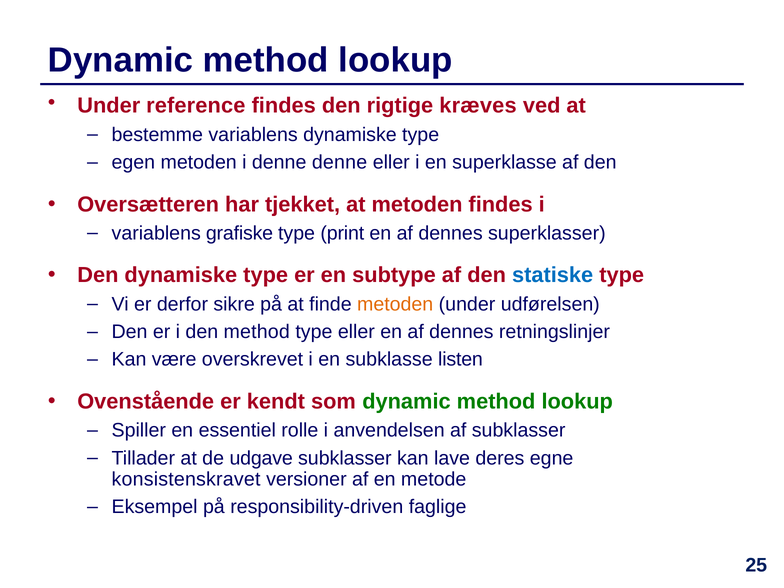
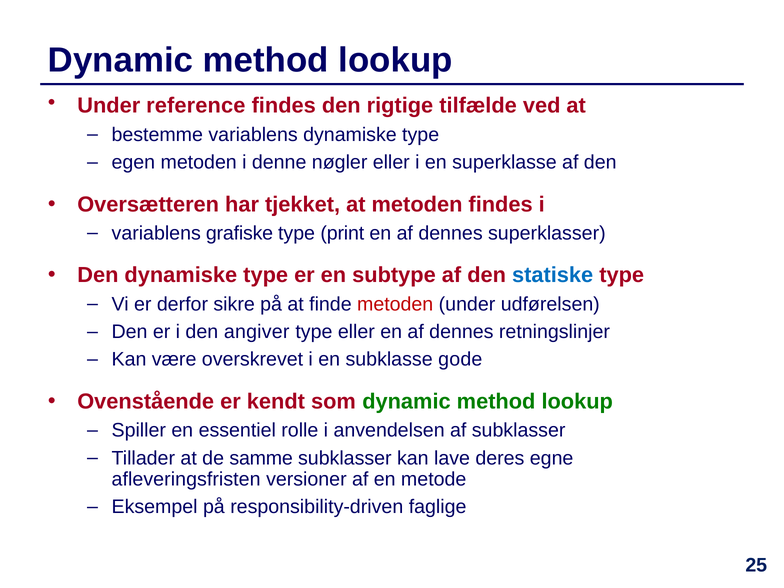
kræves: kræves -> tilfælde
denne denne: denne -> nøgler
metoden at (395, 304) colour: orange -> red
den method: method -> angiver
listen: listen -> gode
udgave: udgave -> samme
konsistenskravet: konsistenskravet -> afleveringsfristen
